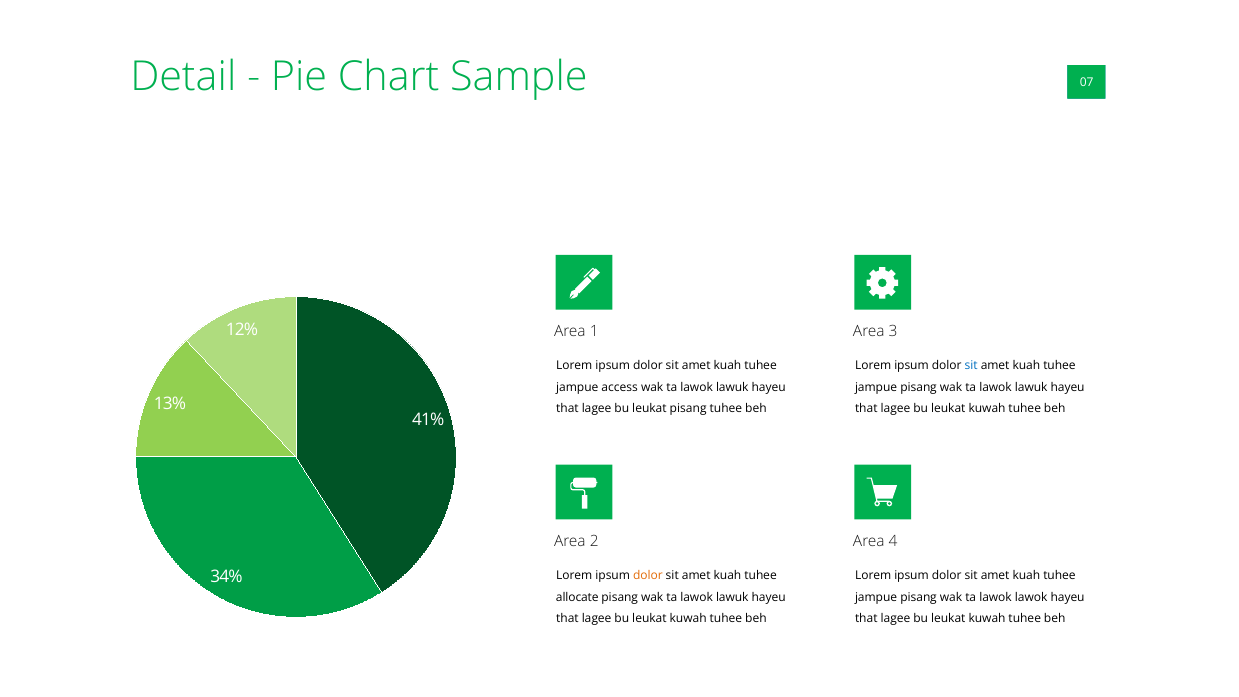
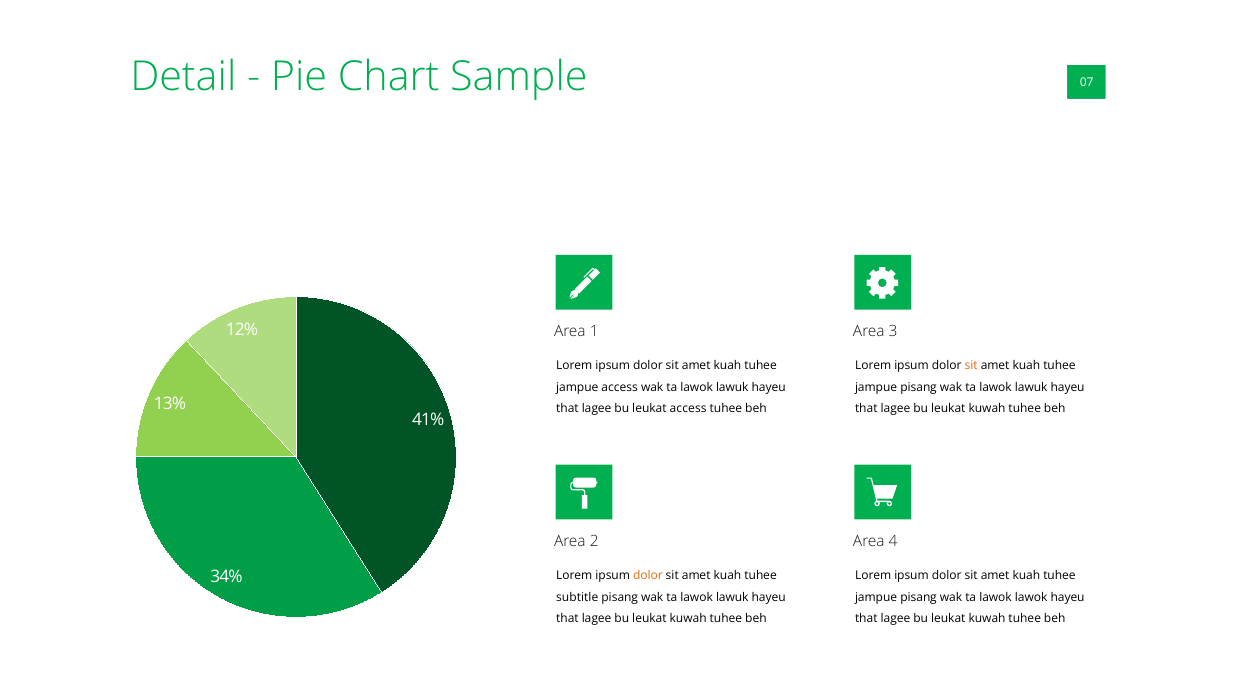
sit at (971, 366) colour: blue -> orange
leukat pisang: pisang -> access
allocate: allocate -> subtitle
